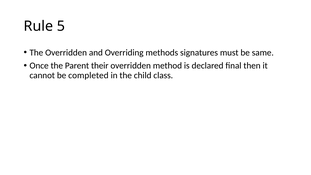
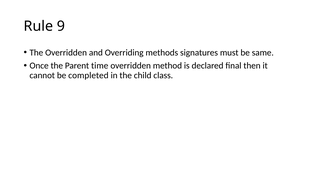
5: 5 -> 9
their: their -> time
